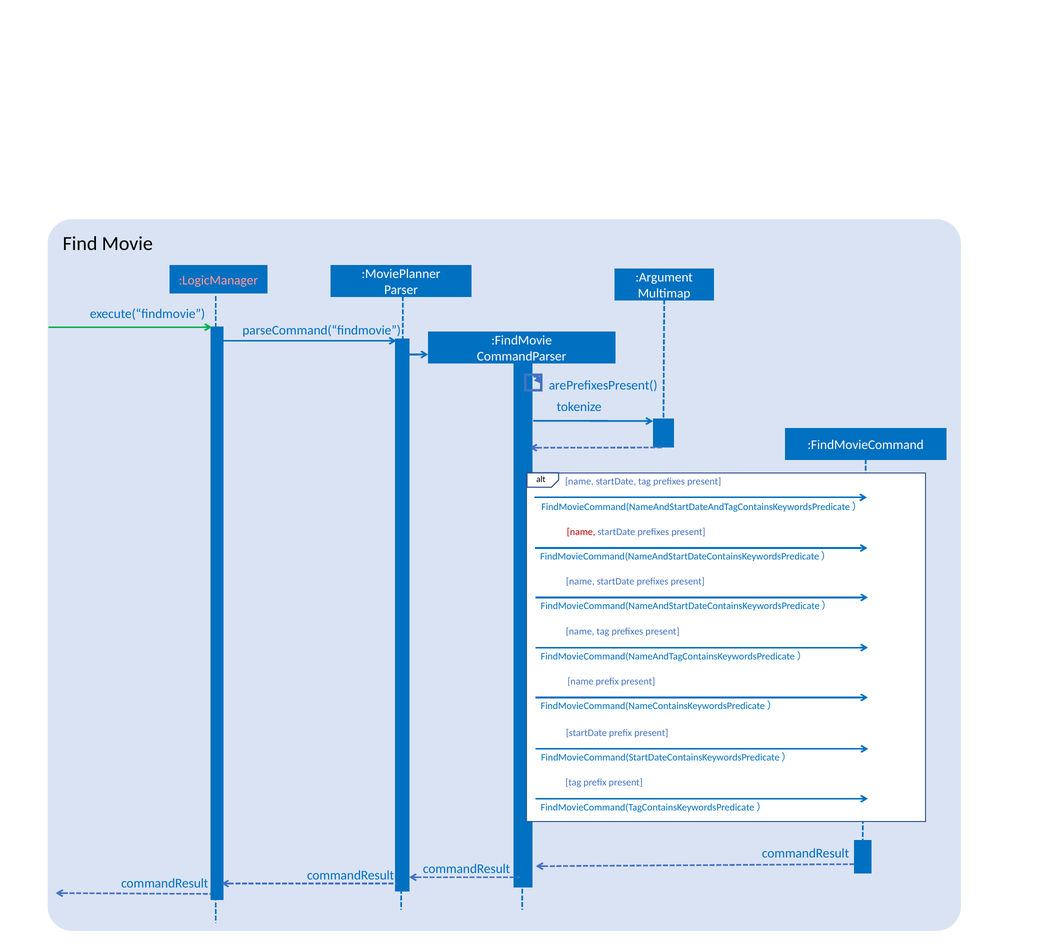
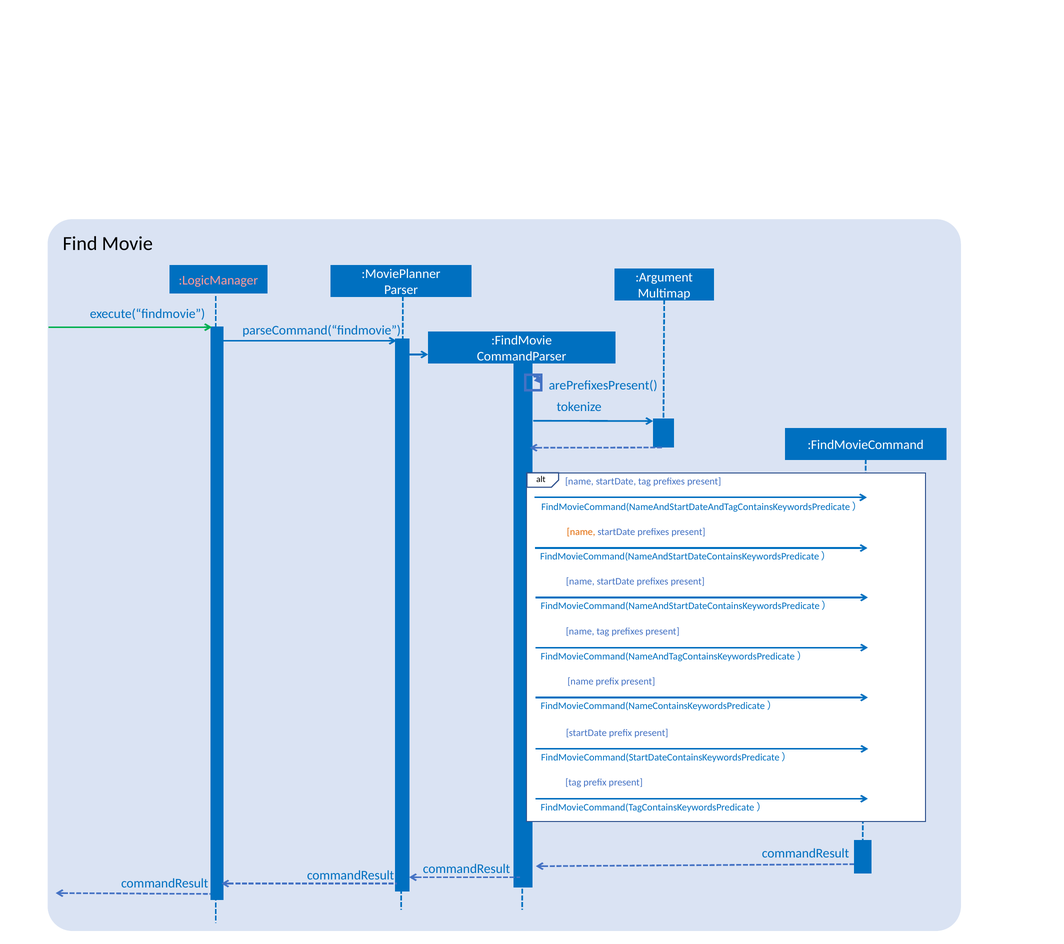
name at (581, 532) colour: red -> orange
